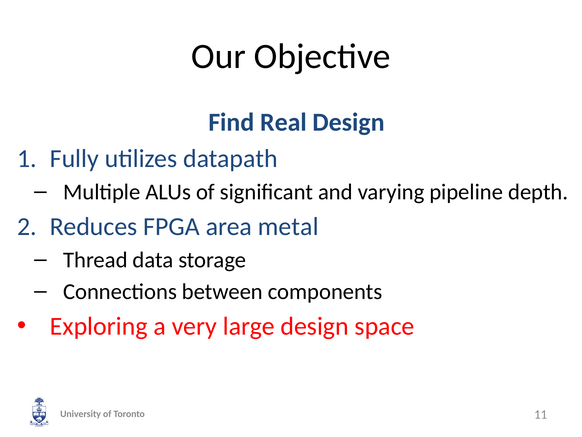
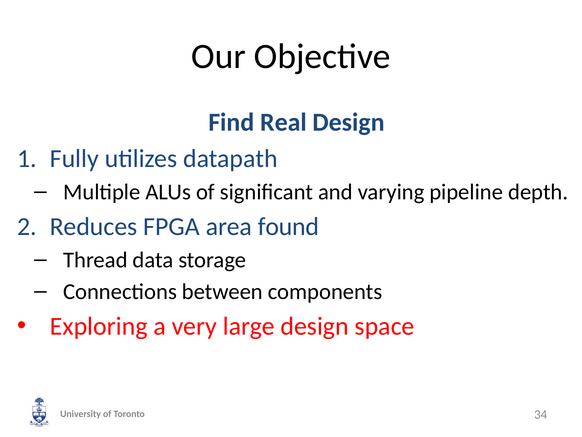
metal: metal -> found
11: 11 -> 34
